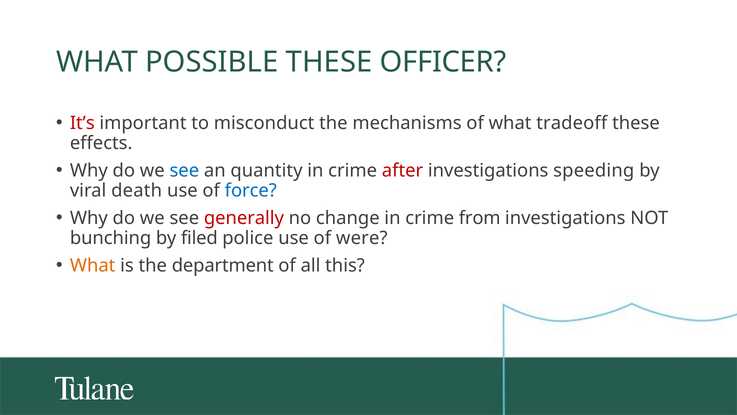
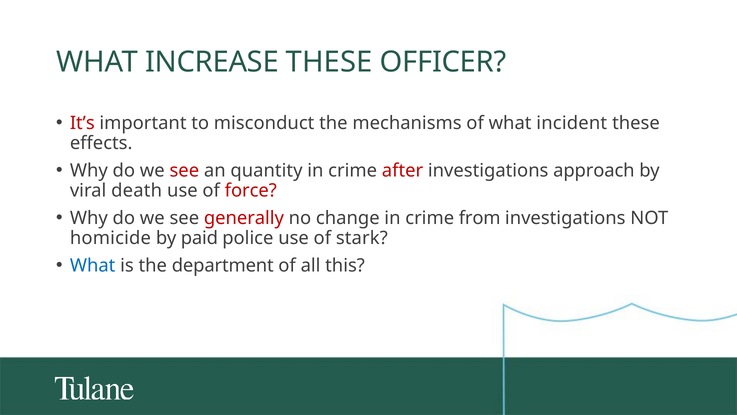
POSSIBLE: POSSIBLE -> INCREASE
tradeoff: tradeoff -> incident
see at (184, 170) colour: blue -> red
speeding: speeding -> approach
force colour: blue -> red
bunching: bunching -> homicide
filed: filed -> paid
were: were -> stark
What at (93, 265) colour: orange -> blue
